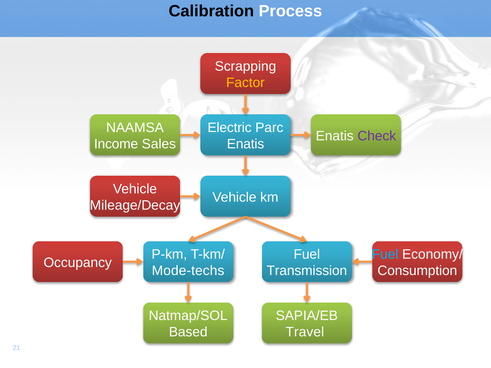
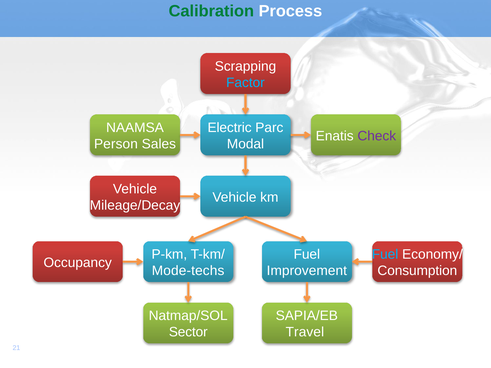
Calibration colour: black -> green
Factor colour: yellow -> light blue
Income: Income -> Person
Enatis at (246, 144): Enatis -> Modal
Transmission: Transmission -> Improvement
Based: Based -> Sector
